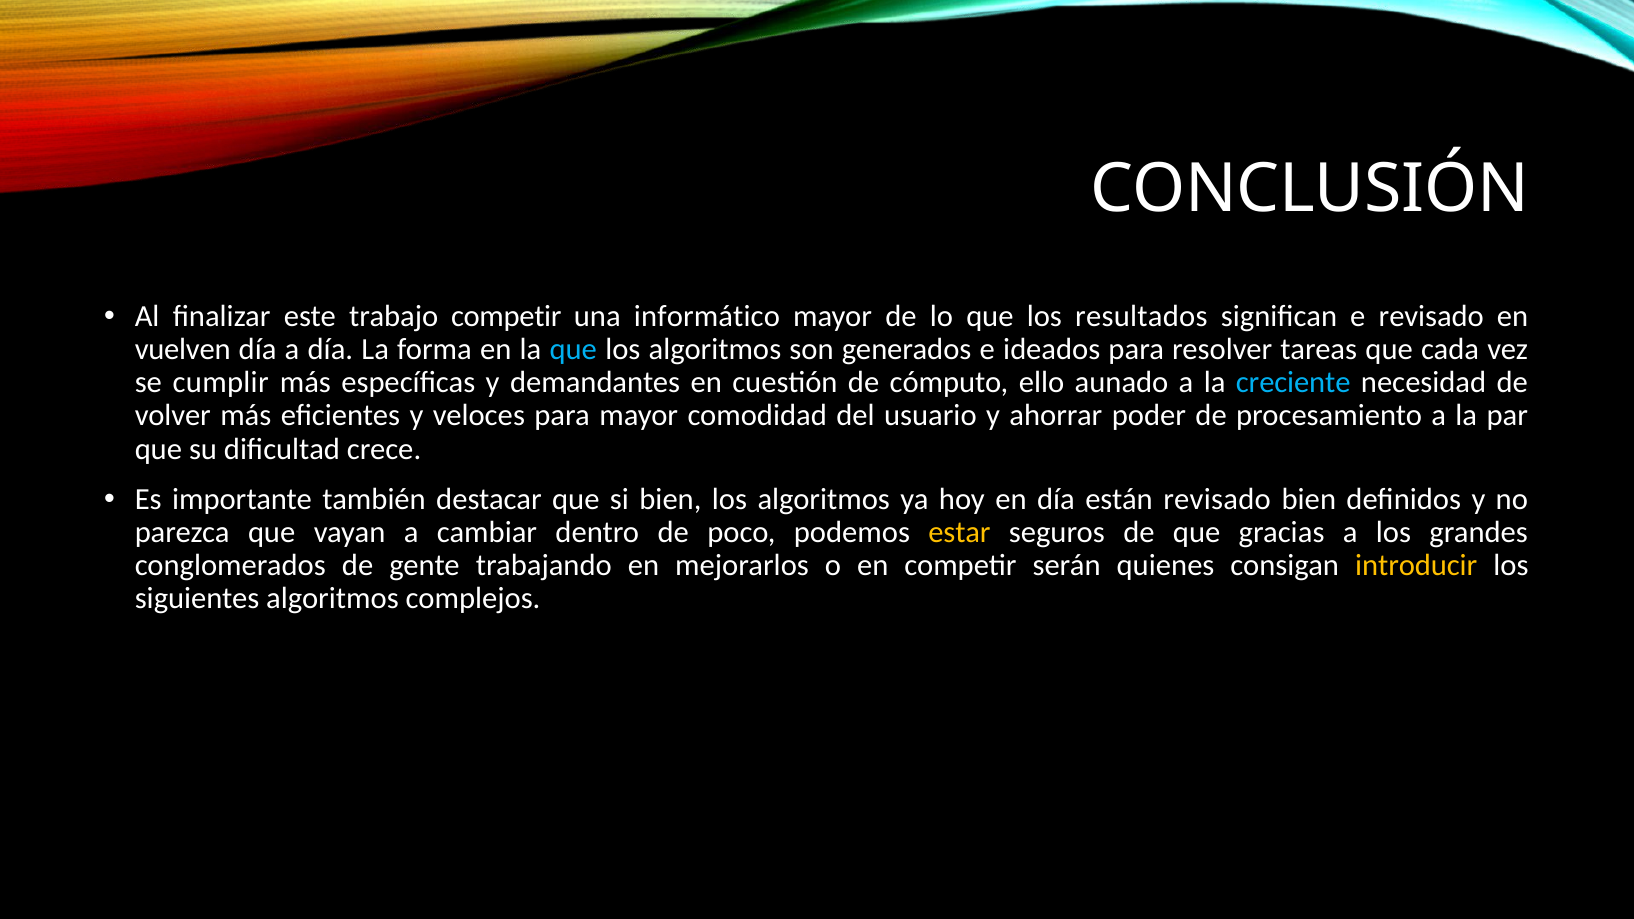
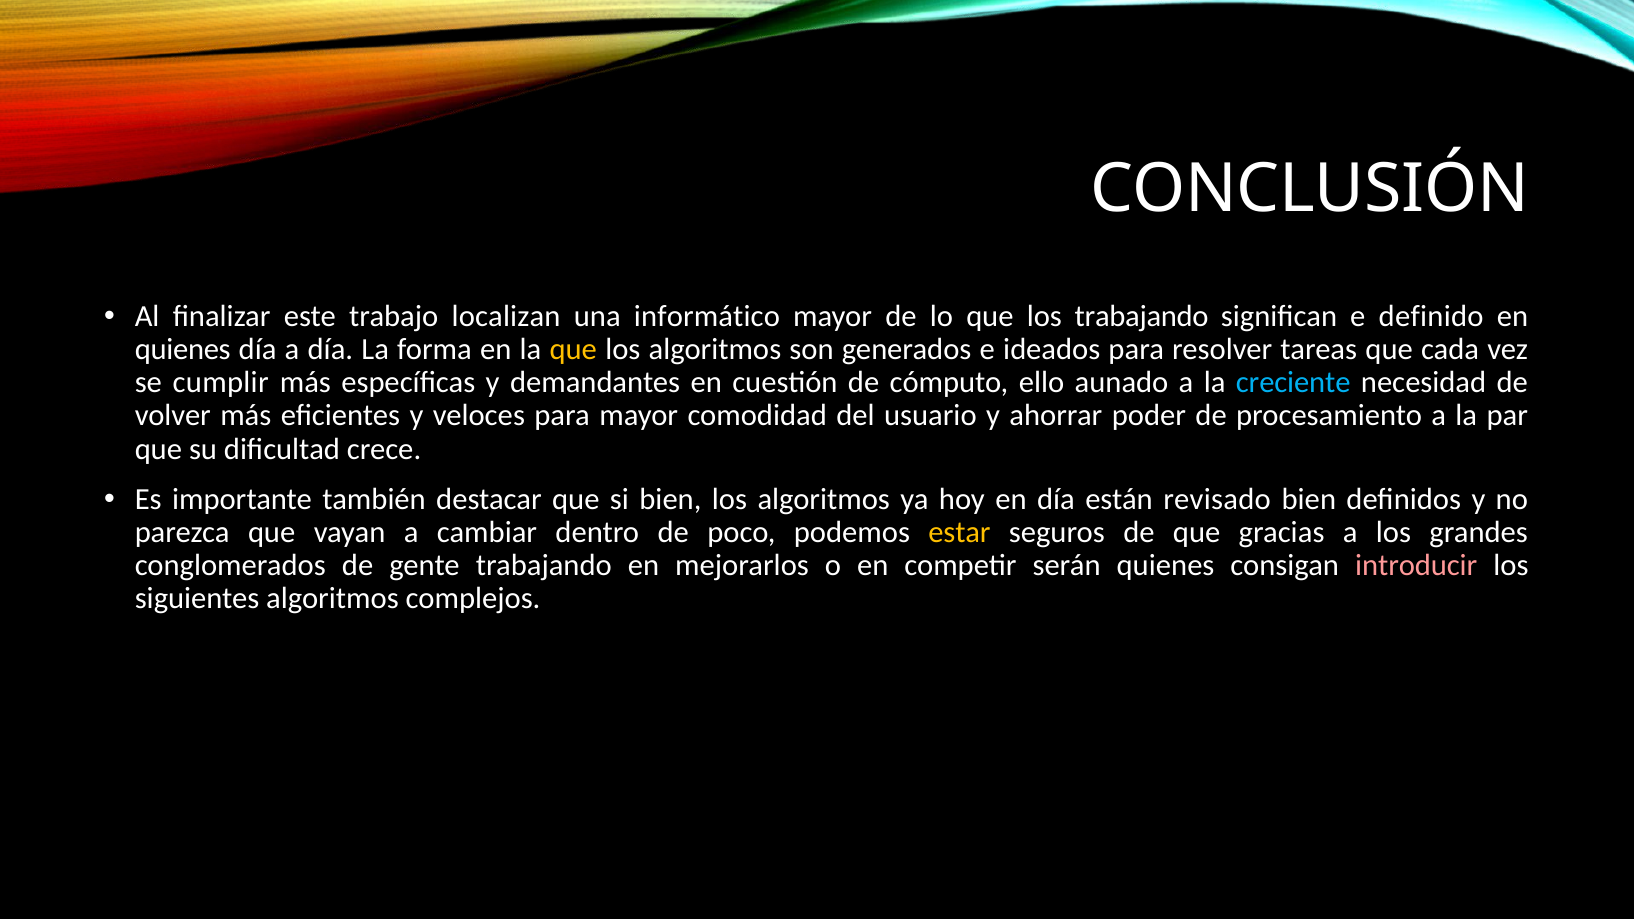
trabajo competir: competir -> localizan
los resultados: resultados -> trabajando
e revisado: revisado -> definido
vuelven at (183, 350): vuelven -> quienes
que at (573, 350) colour: light blue -> yellow
introducir colour: yellow -> pink
